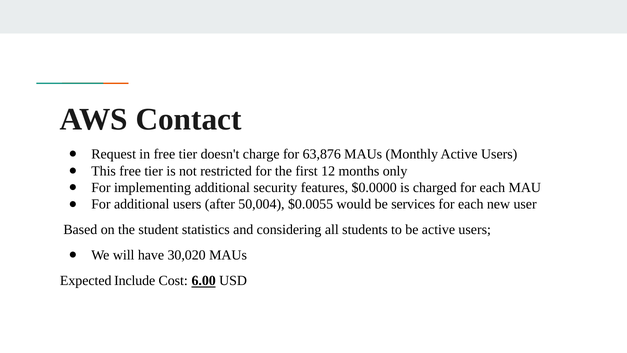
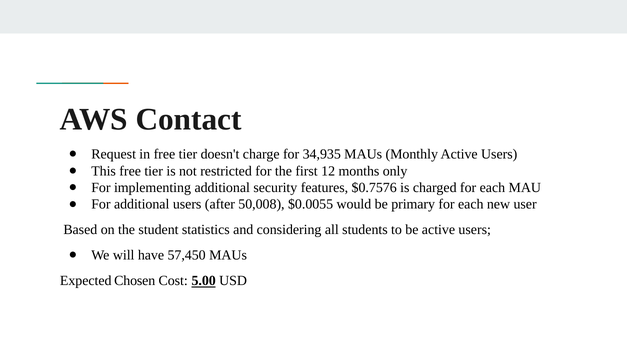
63,876: 63,876 -> 34,935
$0.0000: $0.0000 -> $0.7576
50,004: 50,004 -> 50,008
services: services -> primary
30,020: 30,020 -> 57,450
Include: Include -> Chosen
6.00: 6.00 -> 5.00
